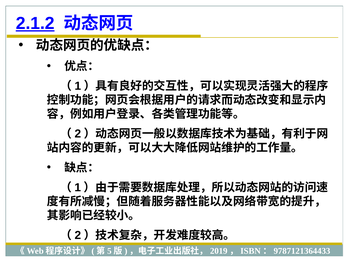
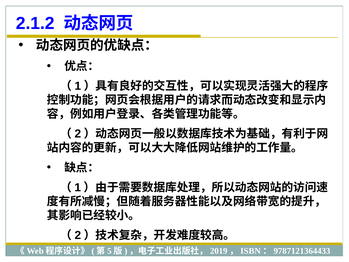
2.1.2 underline: present -> none
